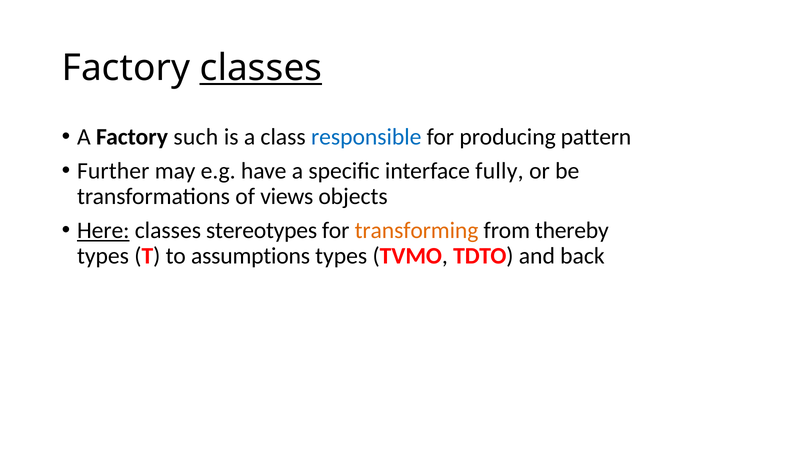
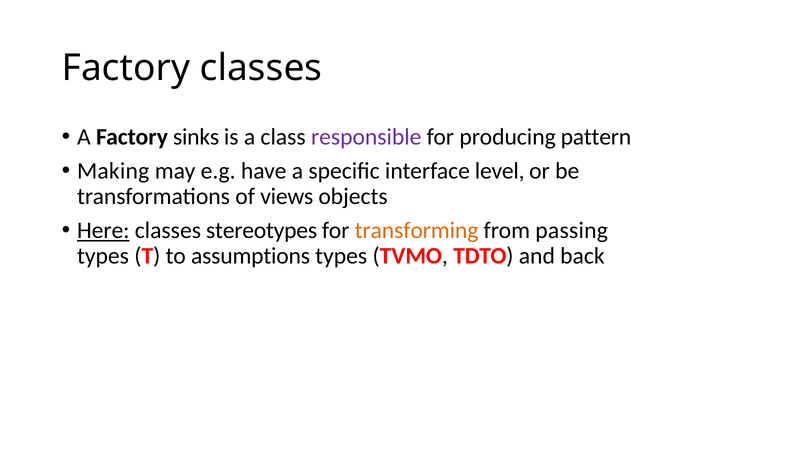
classes at (261, 68) underline: present -> none
such: such -> sinks
responsible colour: blue -> purple
Further: Further -> Making
fully: fully -> level
thereby: thereby -> passing
